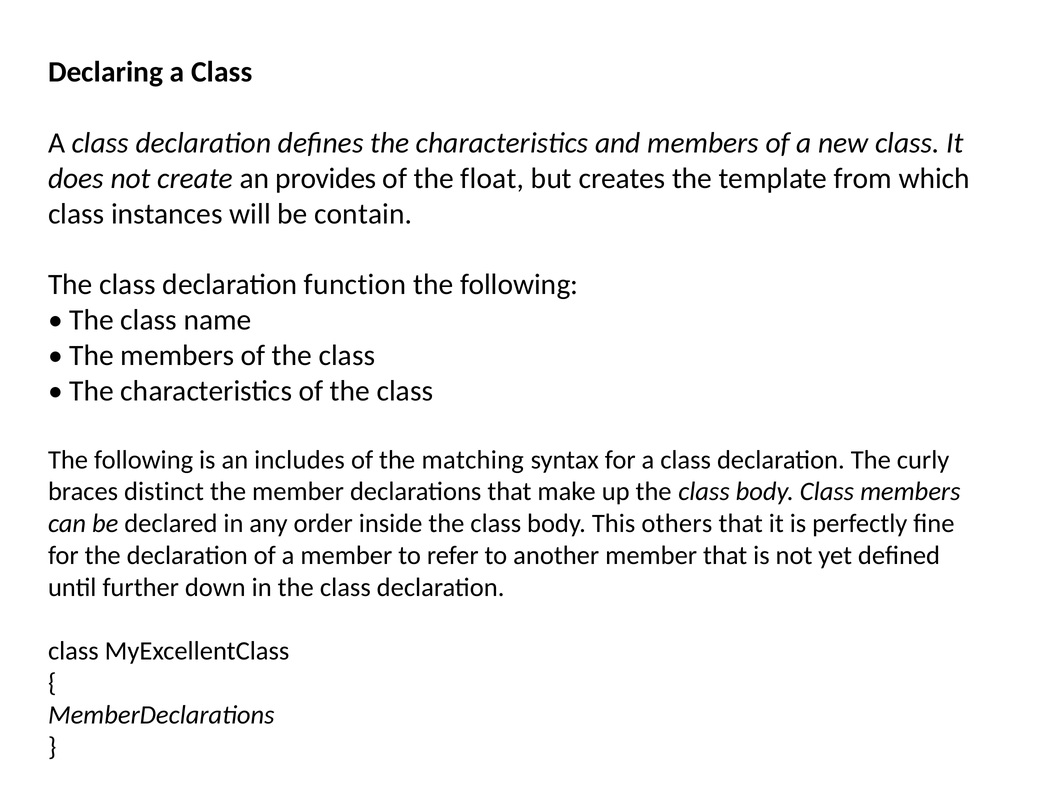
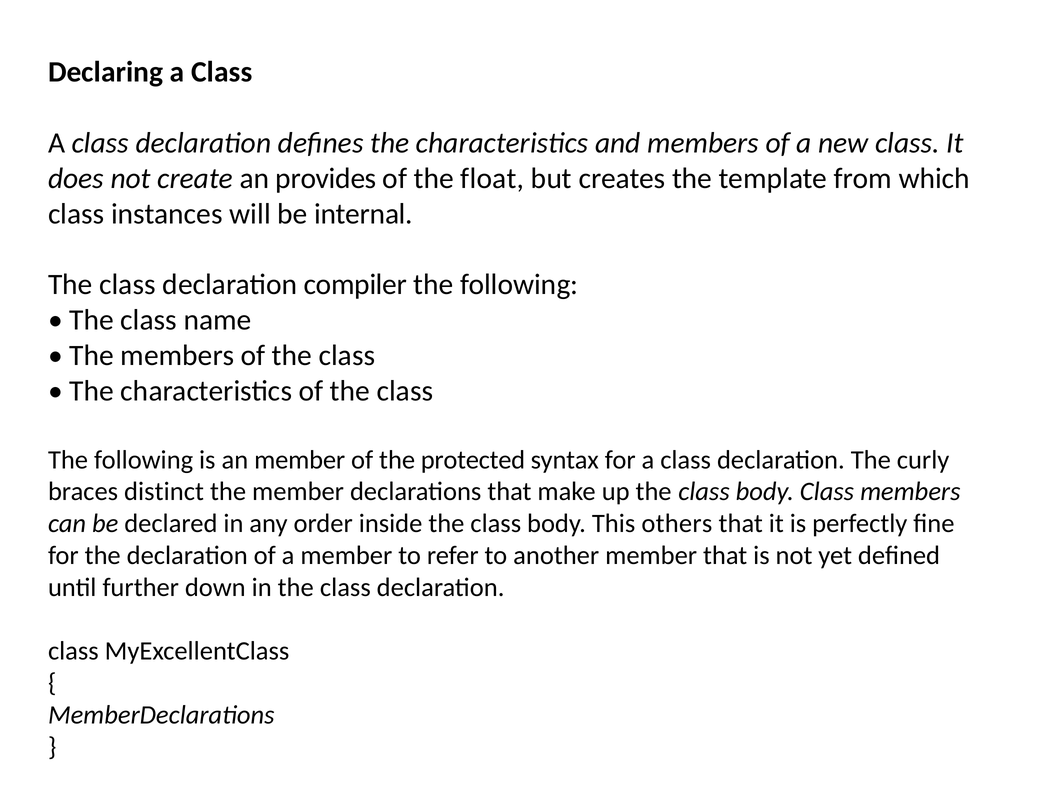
contain: contain -> internal
function: function -> compiler
an includes: includes -> member
matching: matching -> protected
